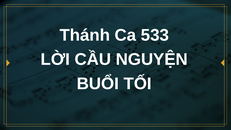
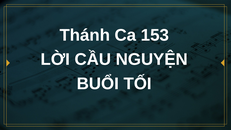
533: 533 -> 153
